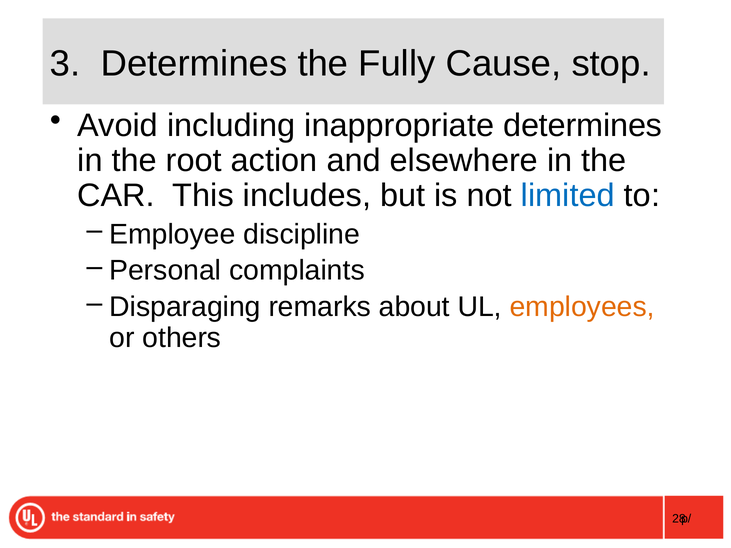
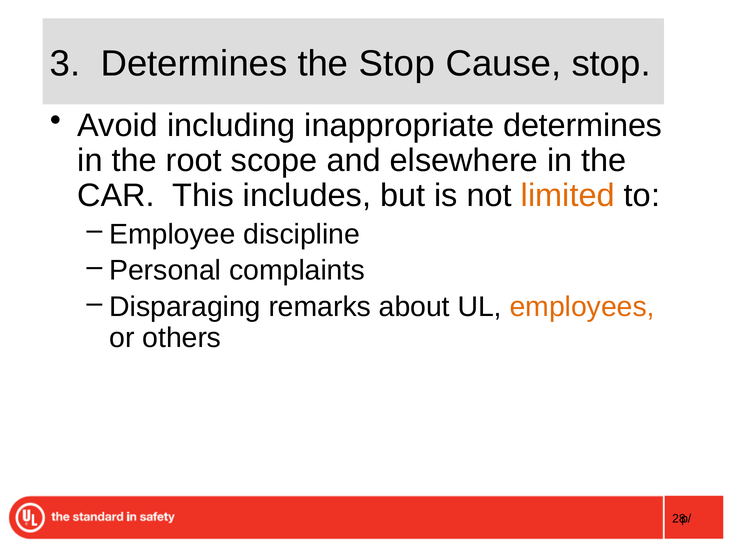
the Fully: Fully -> Stop
action: action -> scope
limited colour: blue -> orange
